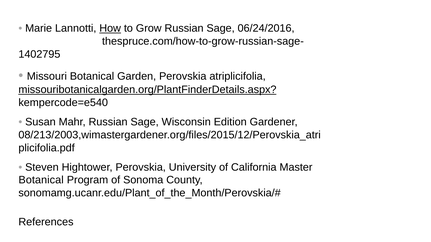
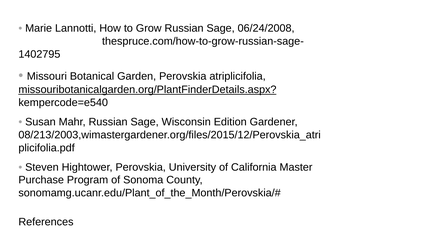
How underline: present -> none
06/24/2016: 06/24/2016 -> 06/24/2008
Botanical at (41, 180): Botanical -> Purchase
